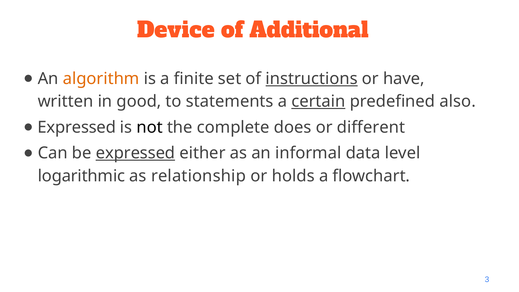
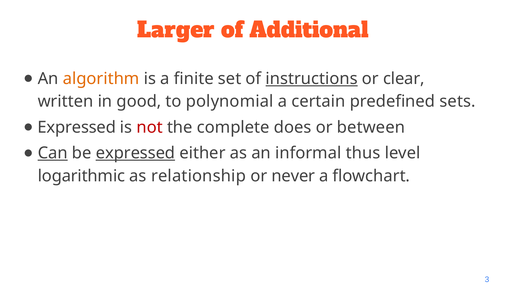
Device: Device -> Larger
have: have -> clear
statements: statements -> polynomial
certain underline: present -> none
also: also -> sets
not colour: black -> red
different: different -> between
Can underline: none -> present
data: data -> thus
holds: holds -> never
